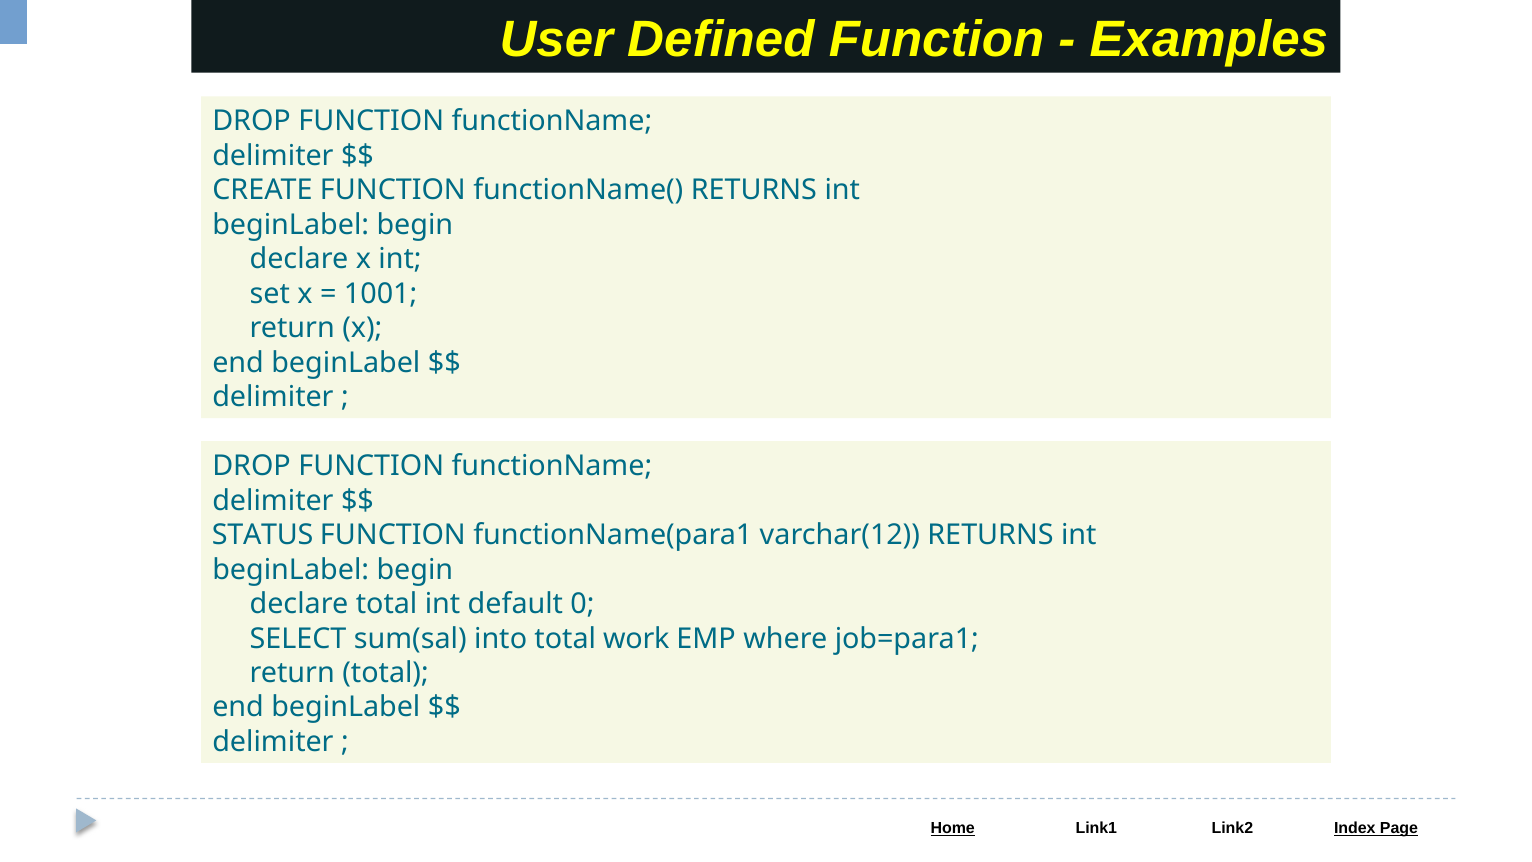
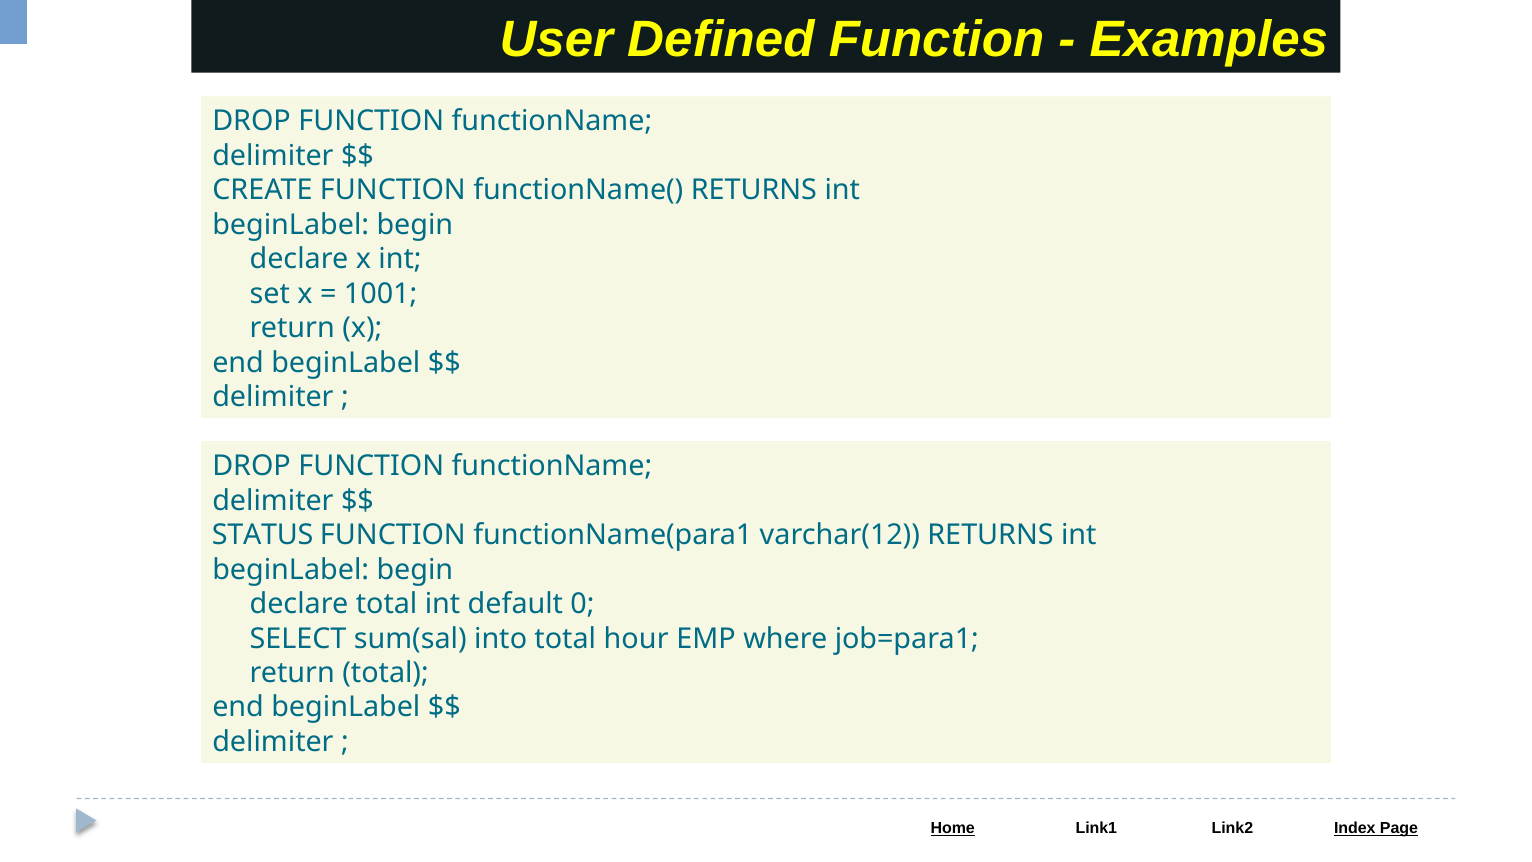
work: work -> hour
